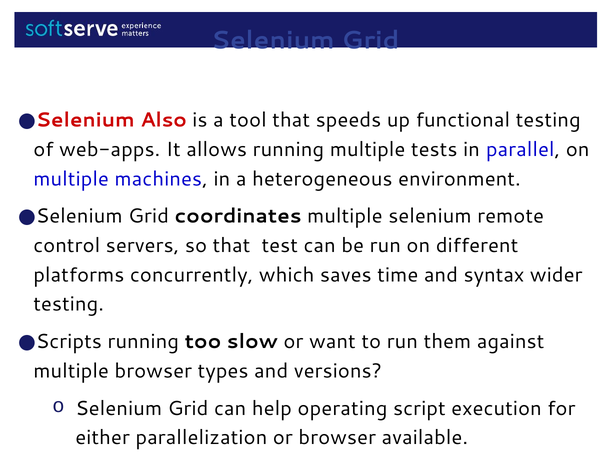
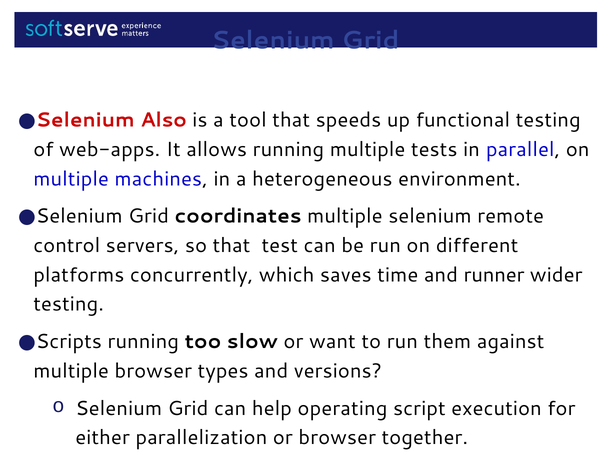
syntax: syntax -> runner
available: available -> together
